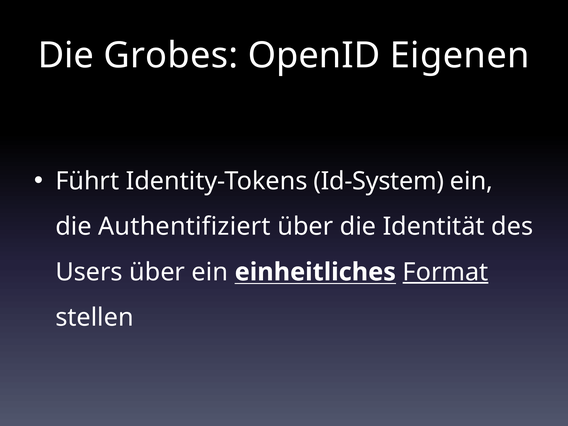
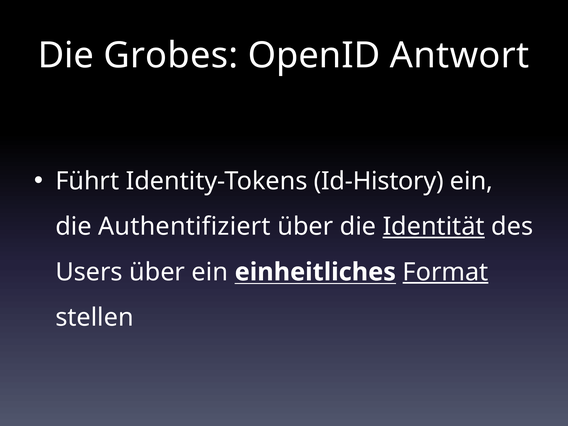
Eigenen: Eigenen -> Antwort
Id-System: Id-System -> Id-History
Identität underline: none -> present
